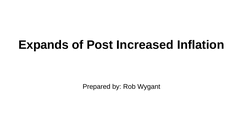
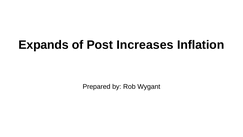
Increased: Increased -> Increases
